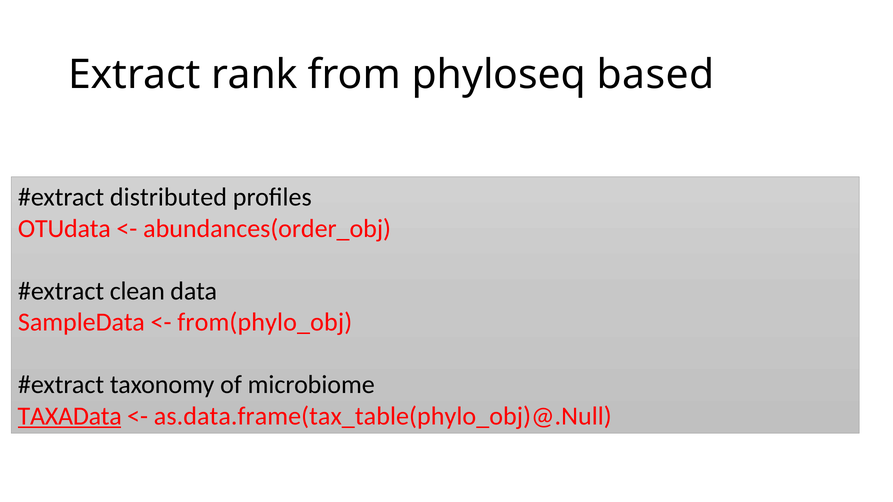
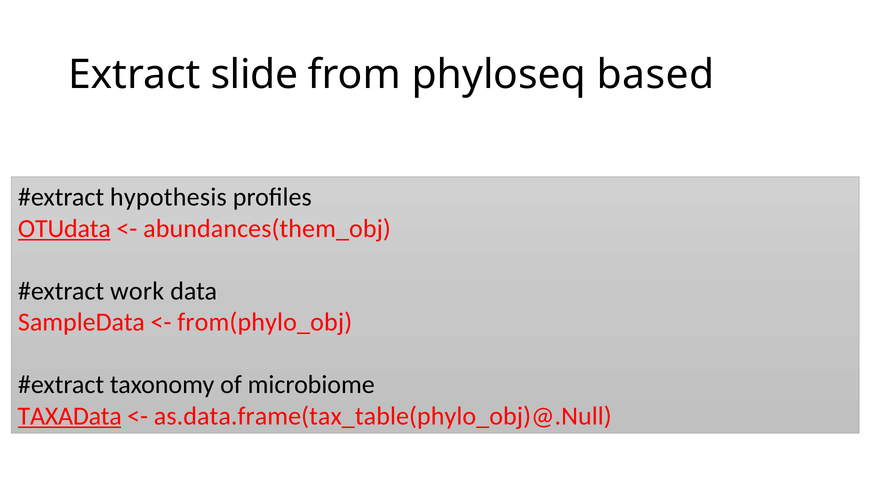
rank: rank -> slide
distributed: distributed -> hypothesis
OTUdata underline: none -> present
abundances(order_obj: abundances(order_obj -> abundances(them_obj
clean: clean -> work
